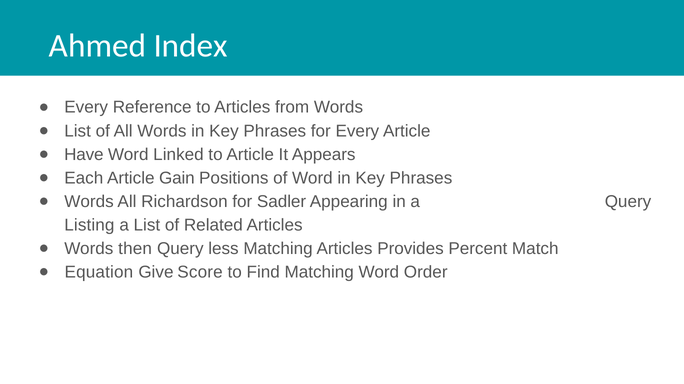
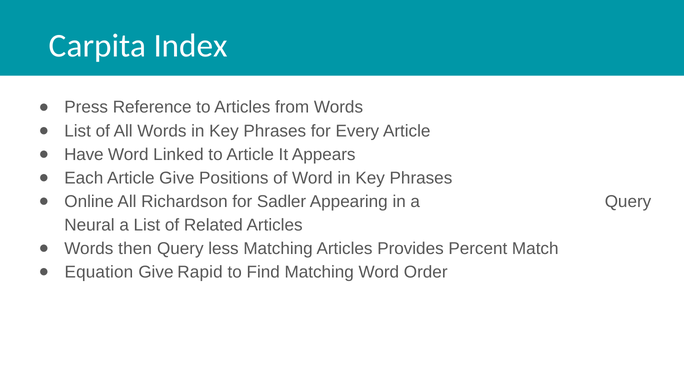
Ahmed: Ahmed -> Carpita
Every at (86, 108): Every -> Press
Article Gain: Gain -> Give
Words at (89, 202): Words -> Online
Listing: Listing -> Neural
Score: Score -> Rapid
